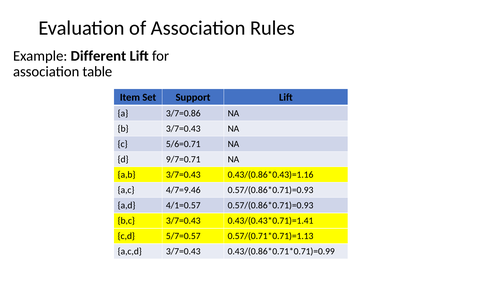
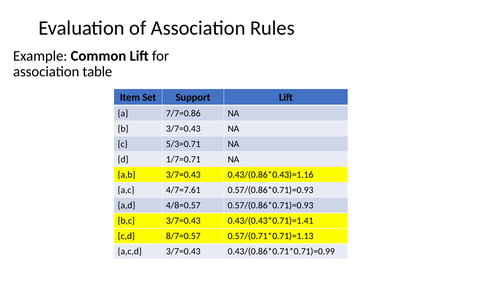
Different: Different -> Common
3/7=0.86: 3/7=0.86 -> 7/7=0.86
5/6=0.71: 5/6=0.71 -> 5/3=0.71
9/7=0.71: 9/7=0.71 -> 1/7=0.71
4/7=9.46: 4/7=9.46 -> 4/7=7.61
4/1=0.57: 4/1=0.57 -> 4/8=0.57
5/7=0.57: 5/7=0.57 -> 8/7=0.57
